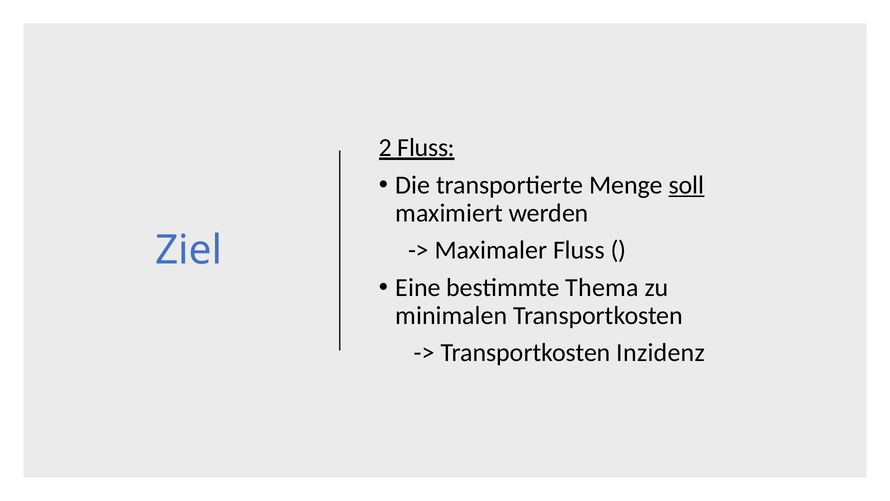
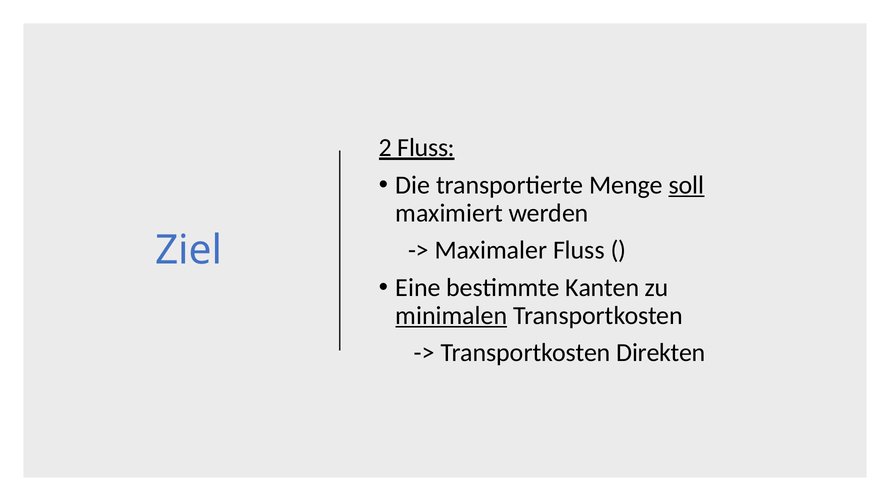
Thema: Thema -> Kanten
minimalen underline: none -> present
Inzidenz: Inzidenz -> Direkten
